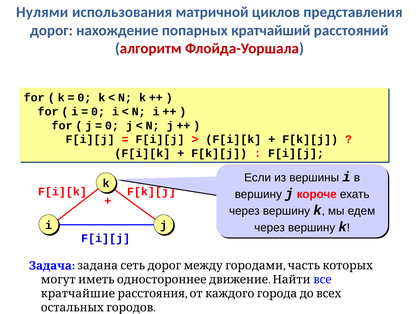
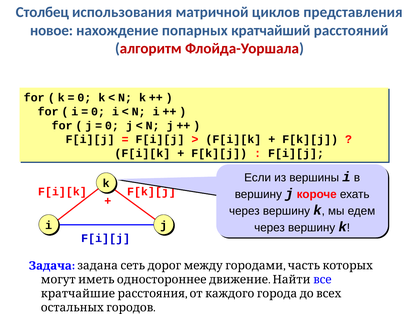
Нулями: Нулями -> Столбец
дорог: дорог -> новое
